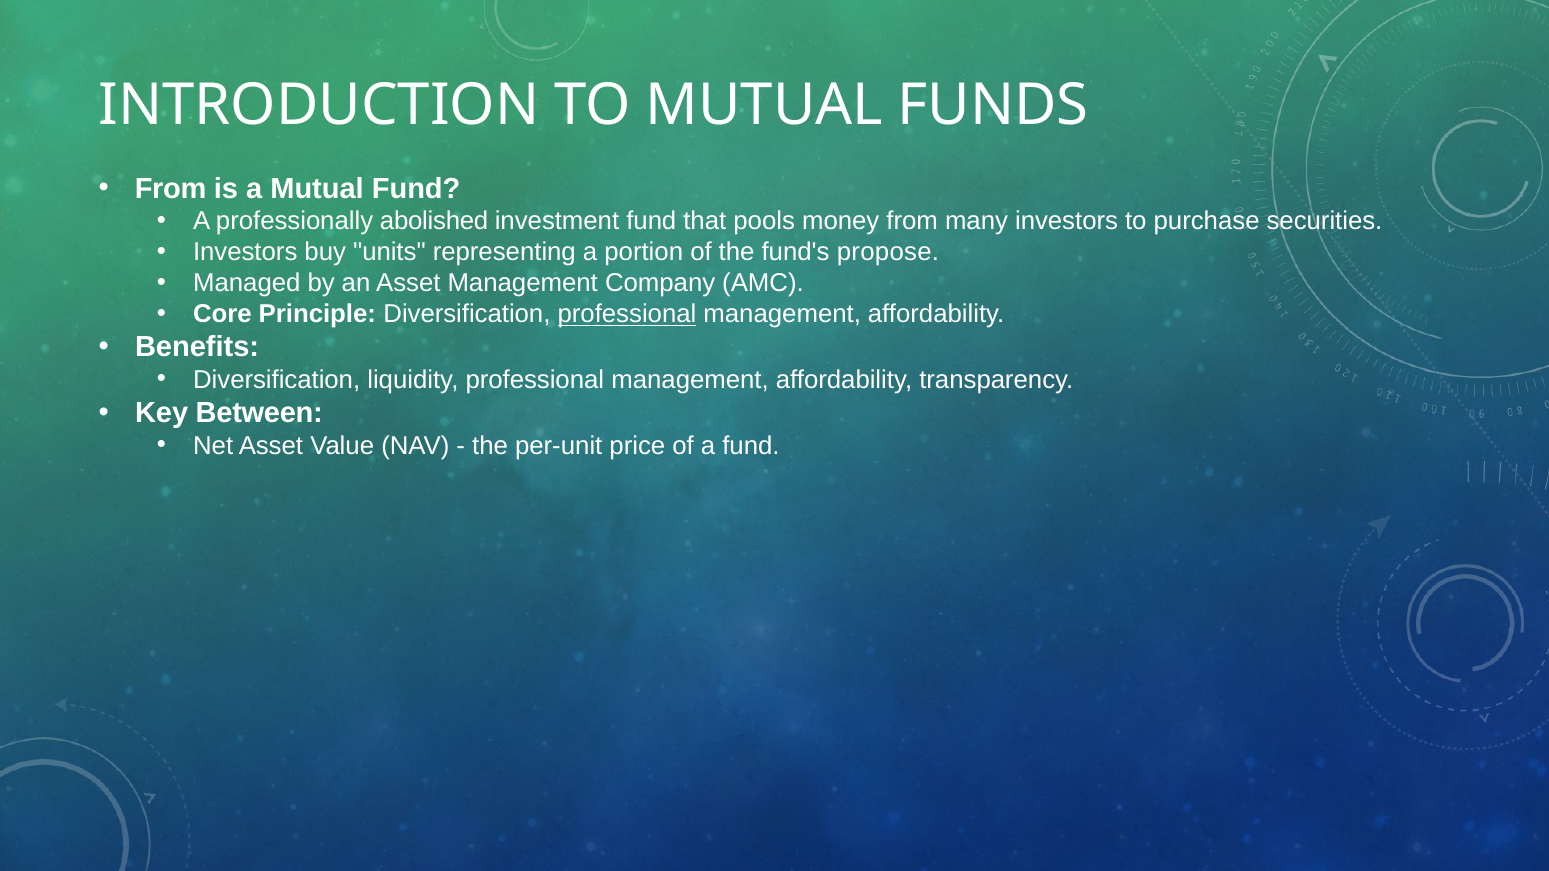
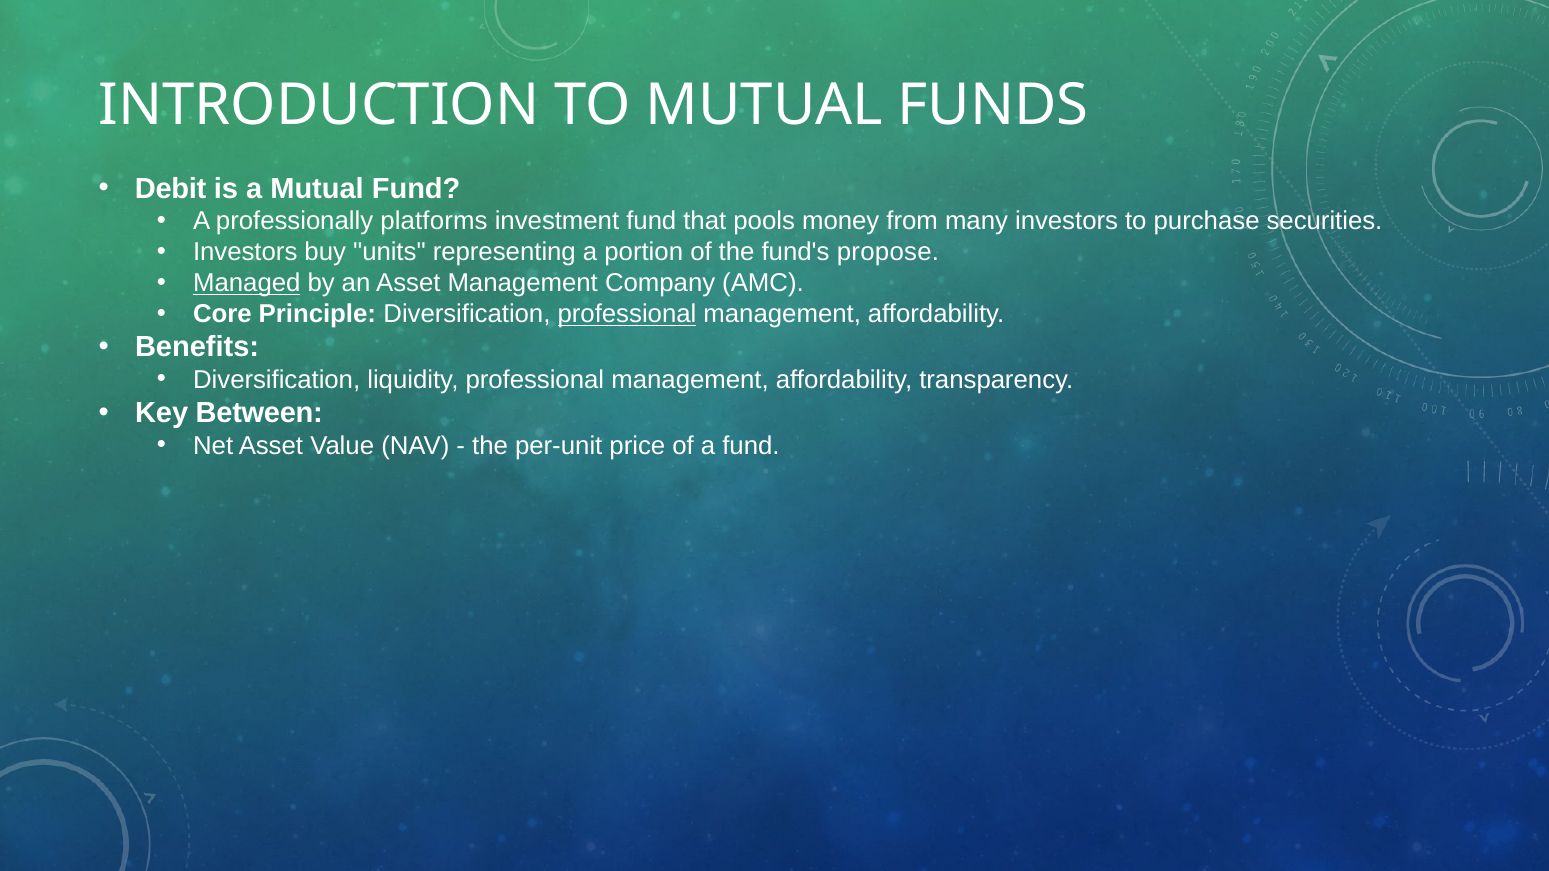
From at (171, 189): From -> Debit
abolished: abolished -> platforms
Managed underline: none -> present
